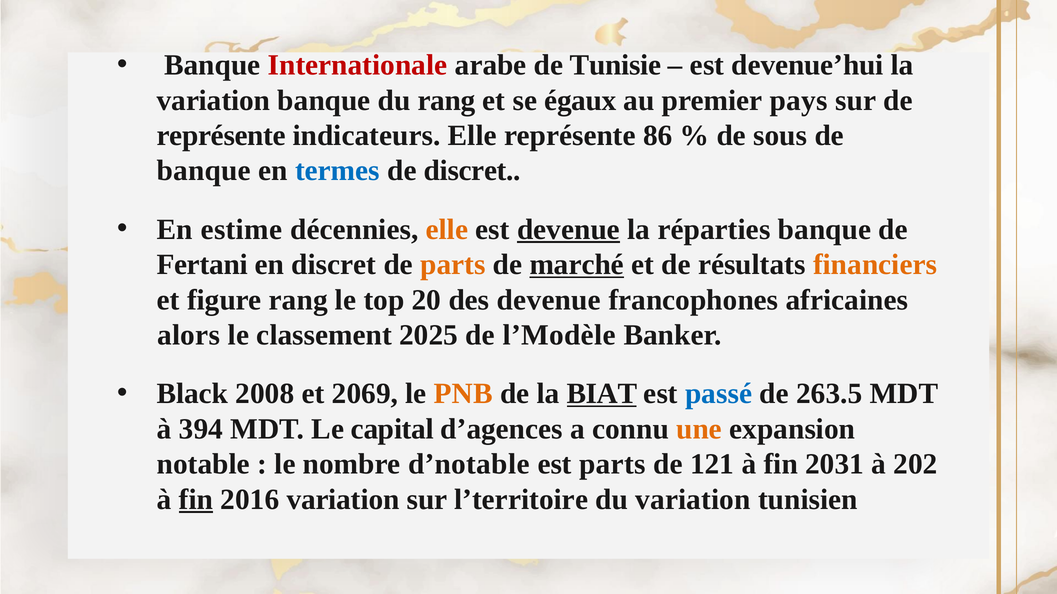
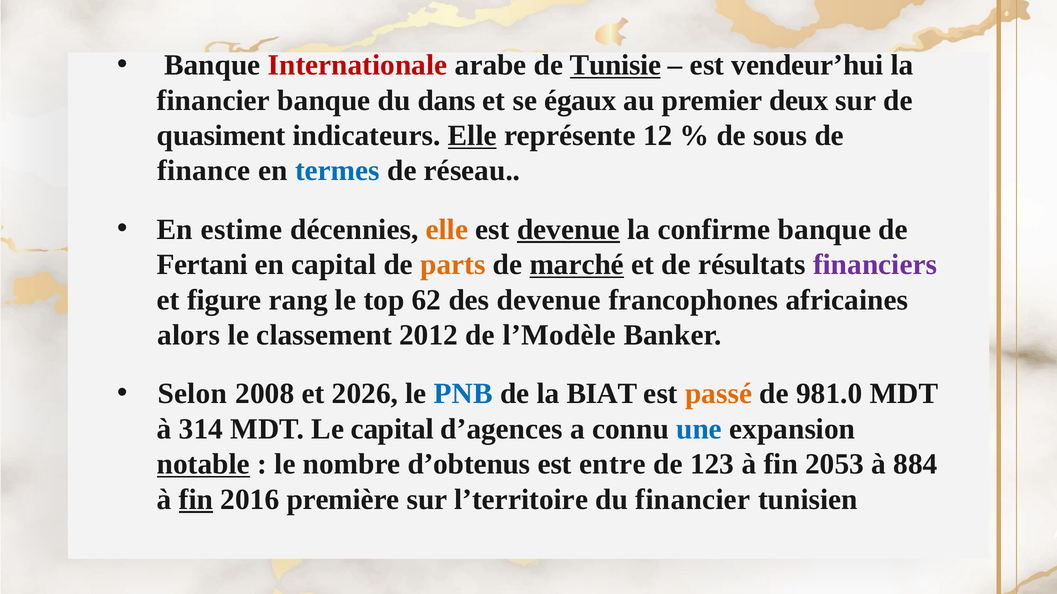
Tunisie underline: none -> present
devenue’hui: devenue’hui -> vendeur’hui
variation at (214, 100): variation -> financier
du rang: rang -> dans
pays: pays -> deux
représente at (221, 136): représente -> quasiment
Elle at (472, 136) underline: none -> present
86: 86 -> 12
banque at (204, 171): banque -> finance
de discret: discret -> réseau
réparties: réparties -> confirme
en discret: discret -> capital
financiers colour: orange -> purple
20: 20 -> 62
2025: 2025 -> 2012
Black: Black -> Selon
2069: 2069 -> 2026
PNB colour: orange -> blue
BIAT underline: present -> none
passé colour: blue -> orange
263.5: 263.5 -> 981.0
394: 394 -> 314
une colour: orange -> blue
notable underline: none -> present
d’notable: d’notable -> d’obtenus
est parts: parts -> entre
121: 121 -> 123
2031: 2031 -> 2053
202: 202 -> 884
2016 variation: variation -> première
du variation: variation -> financier
